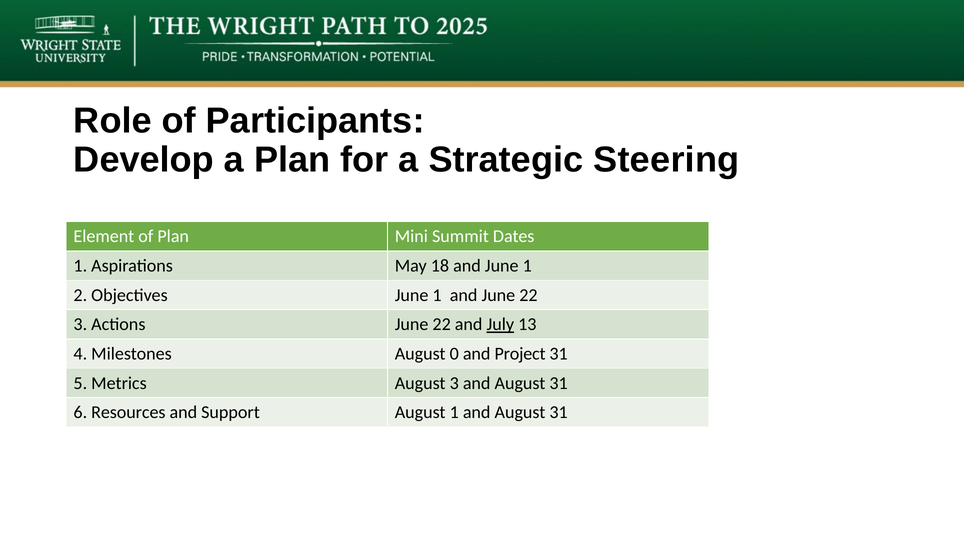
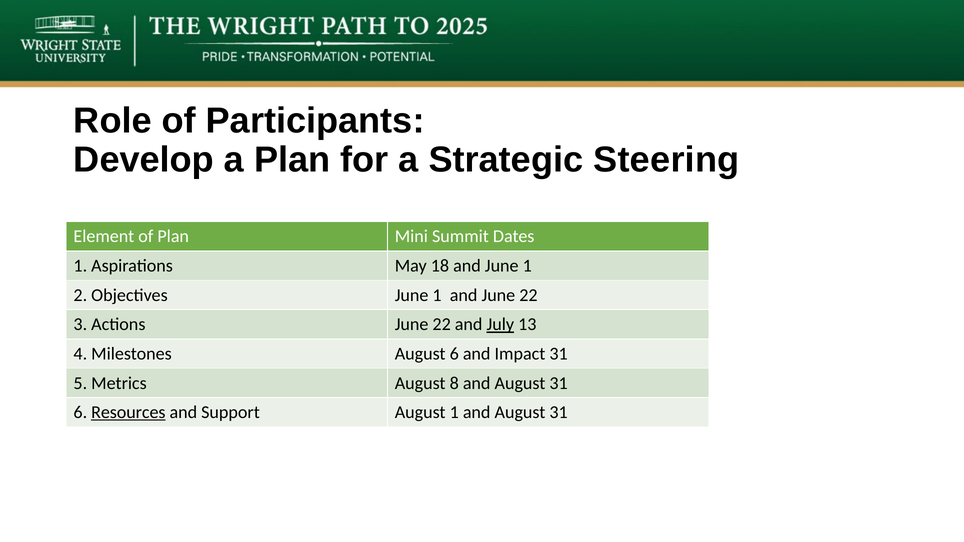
August 0: 0 -> 6
Project: Project -> Impact
August 3: 3 -> 8
Resources underline: none -> present
